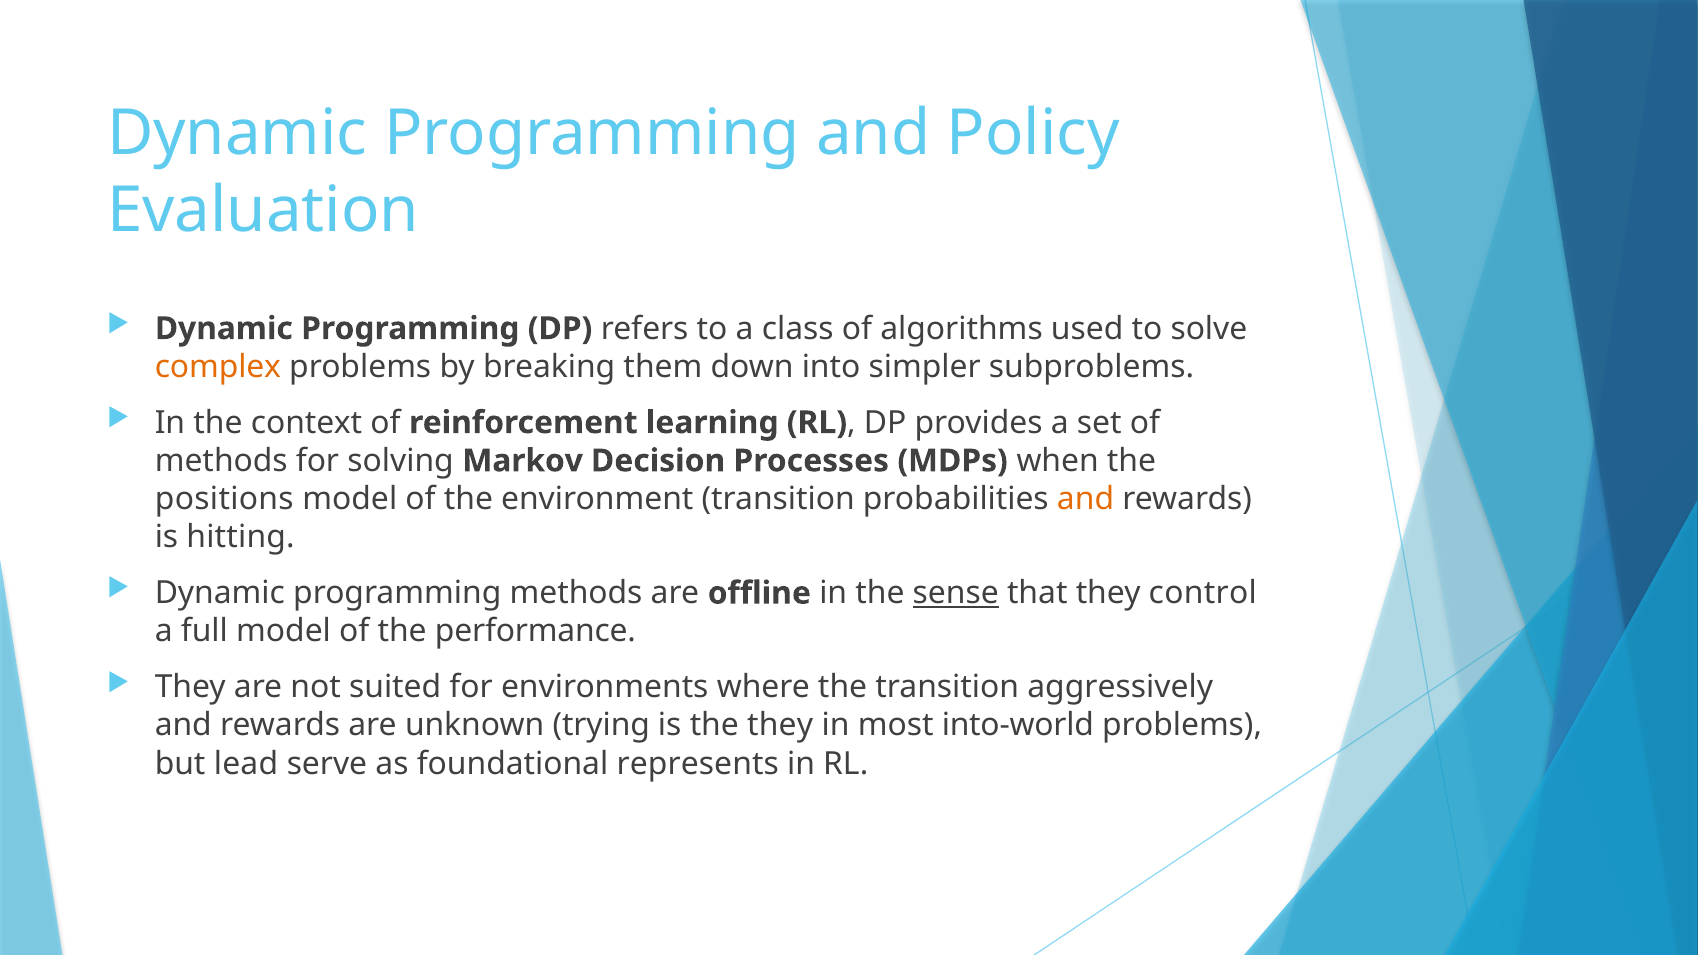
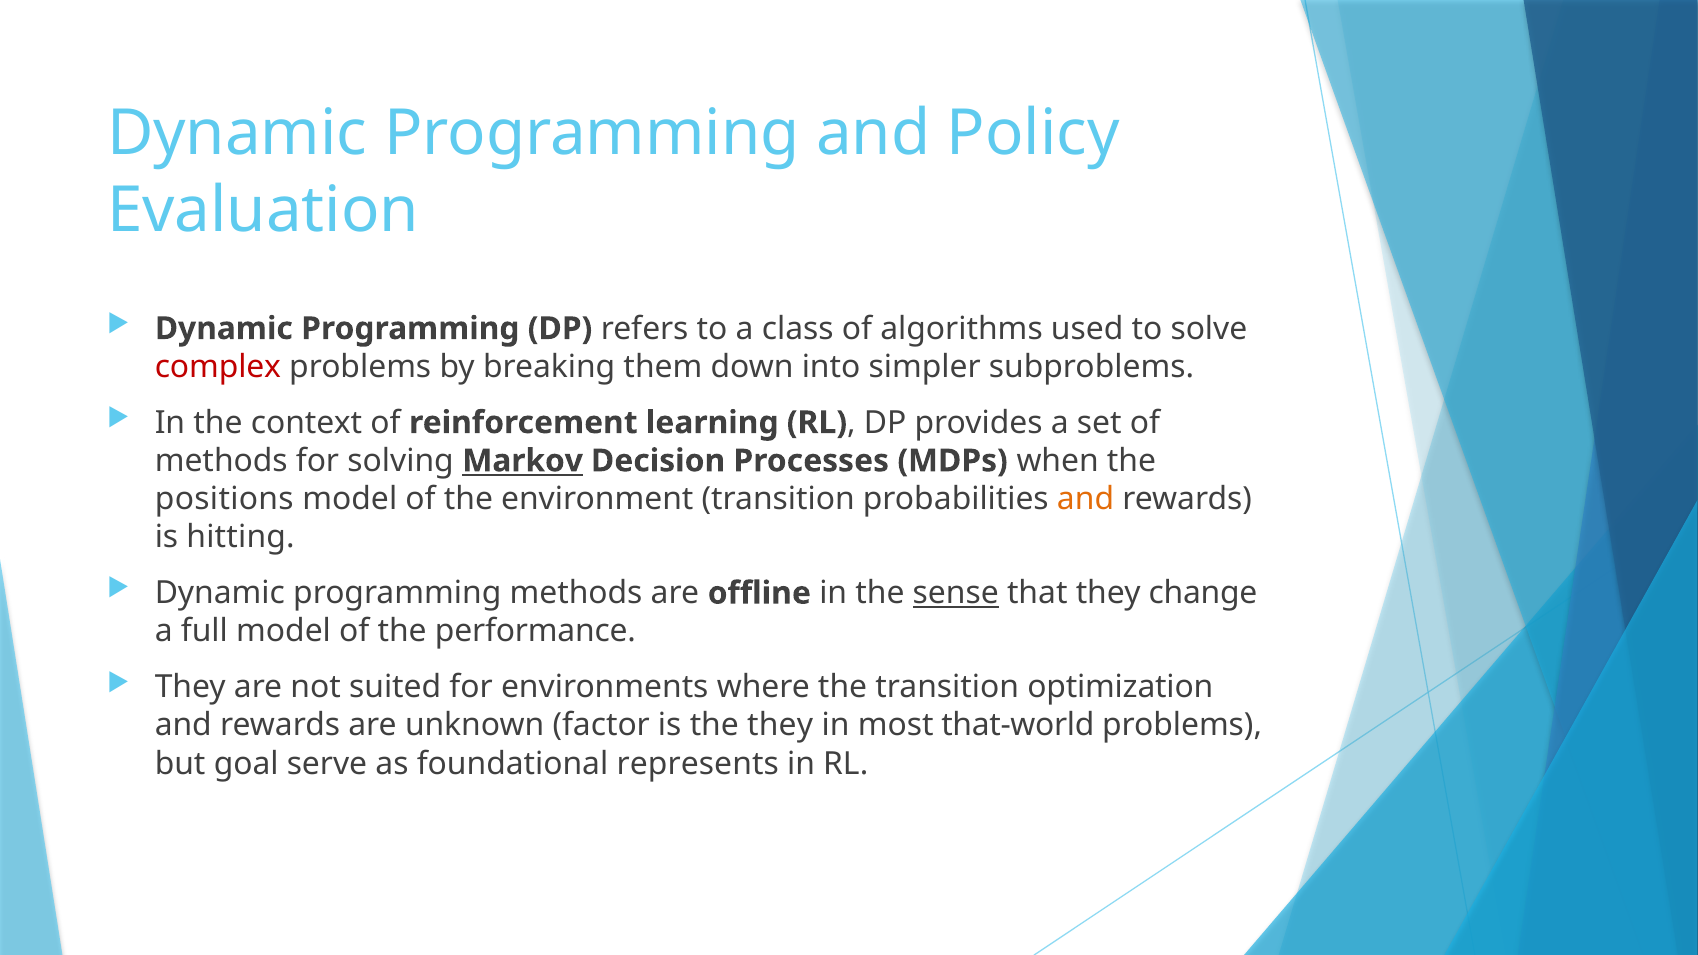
complex colour: orange -> red
Markov underline: none -> present
control: control -> change
aggressively: aggressively -> optimization
trying: trying -> factor
into-world: into-world -> that-world
lead: lead -> goal
